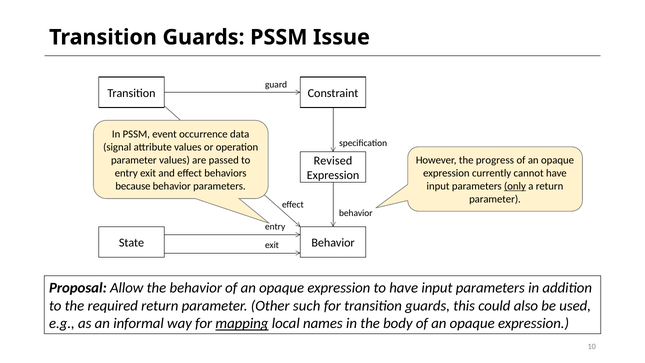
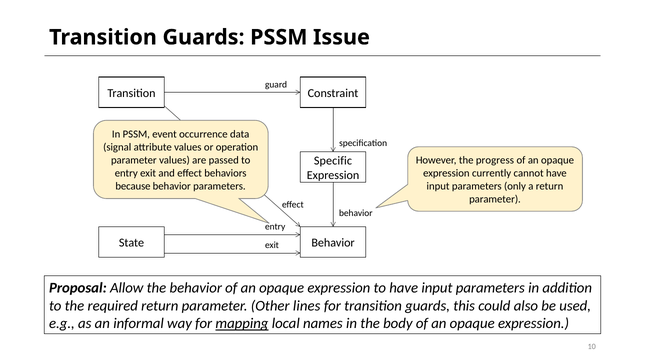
Revised: Revised -> Specific
only underline: present -> none
such: such -> lines
